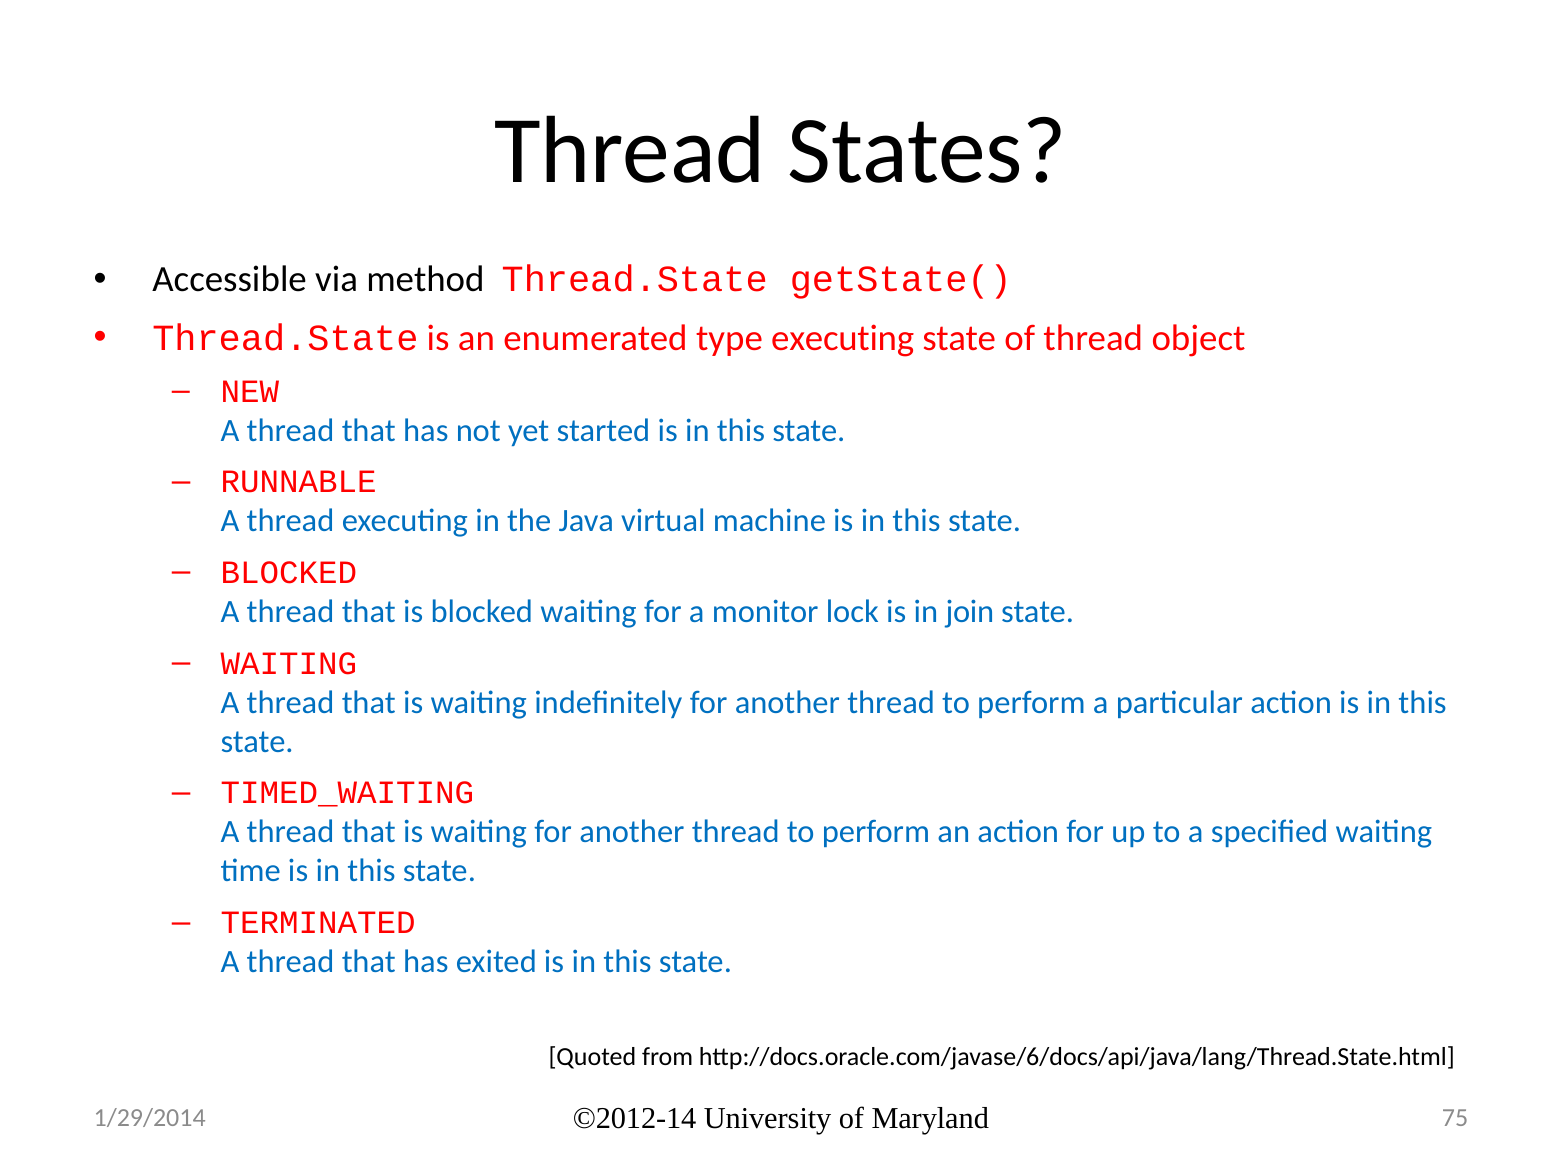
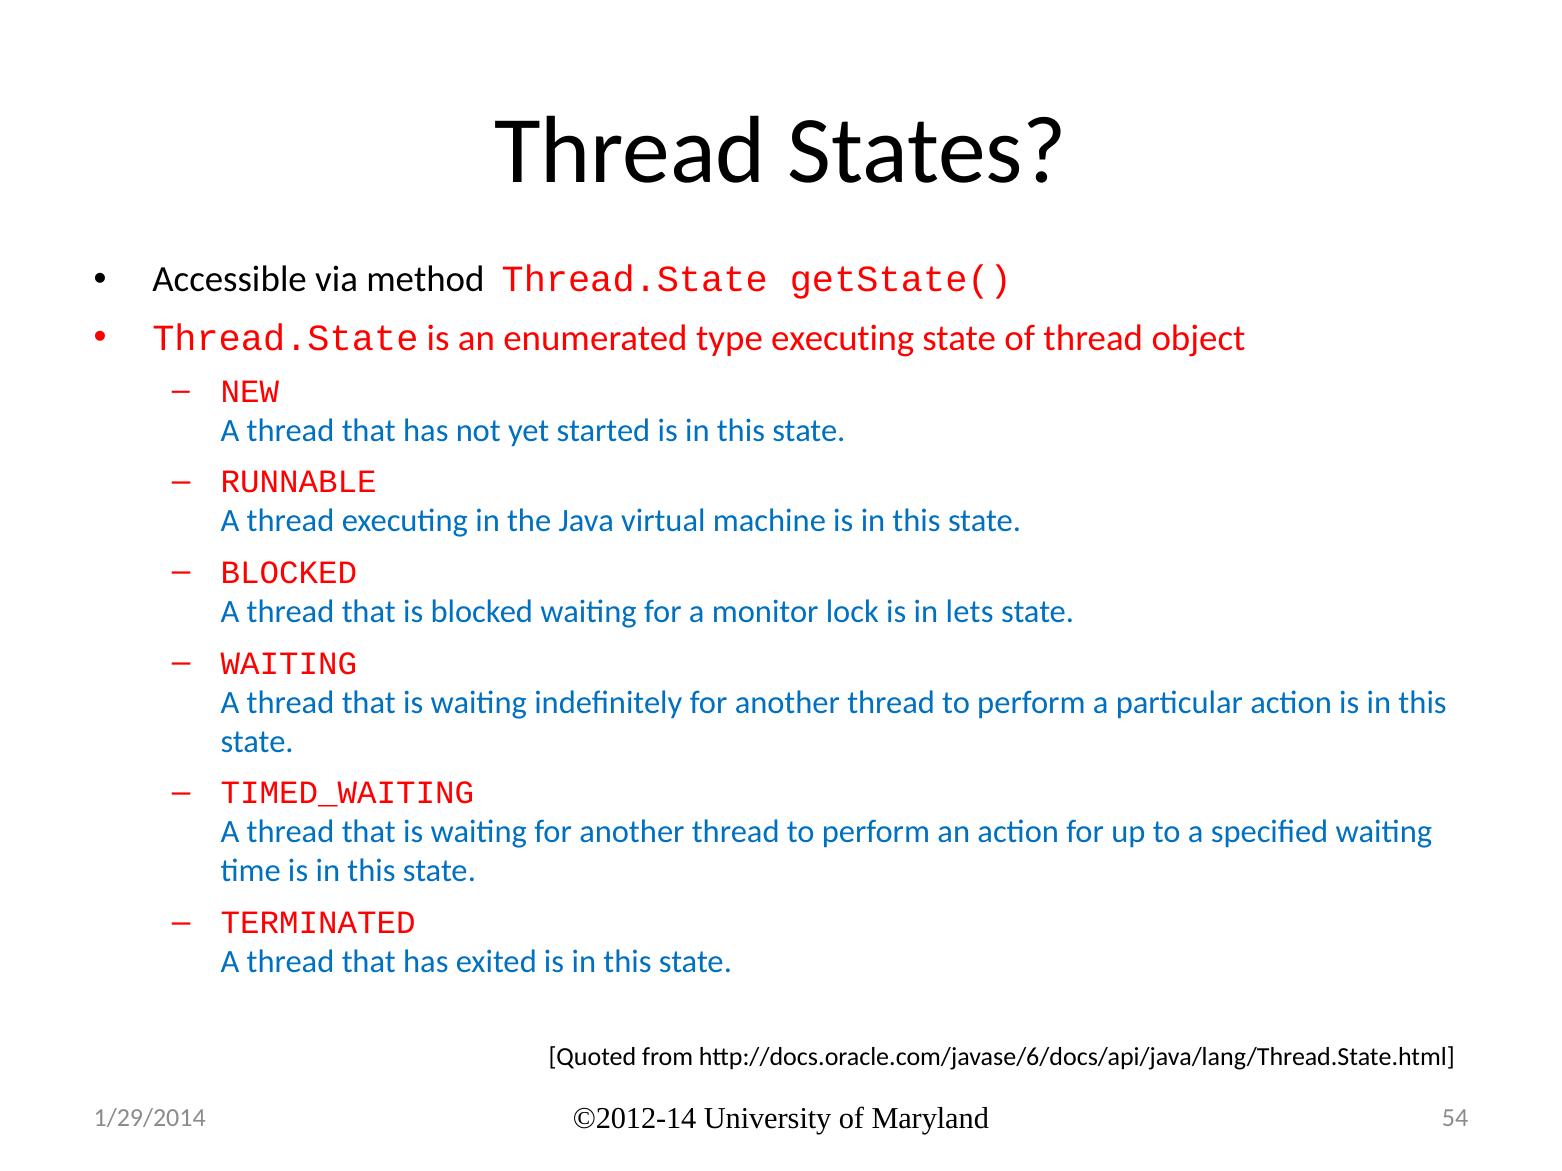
join: join -> lets
75: 75 -> 54
